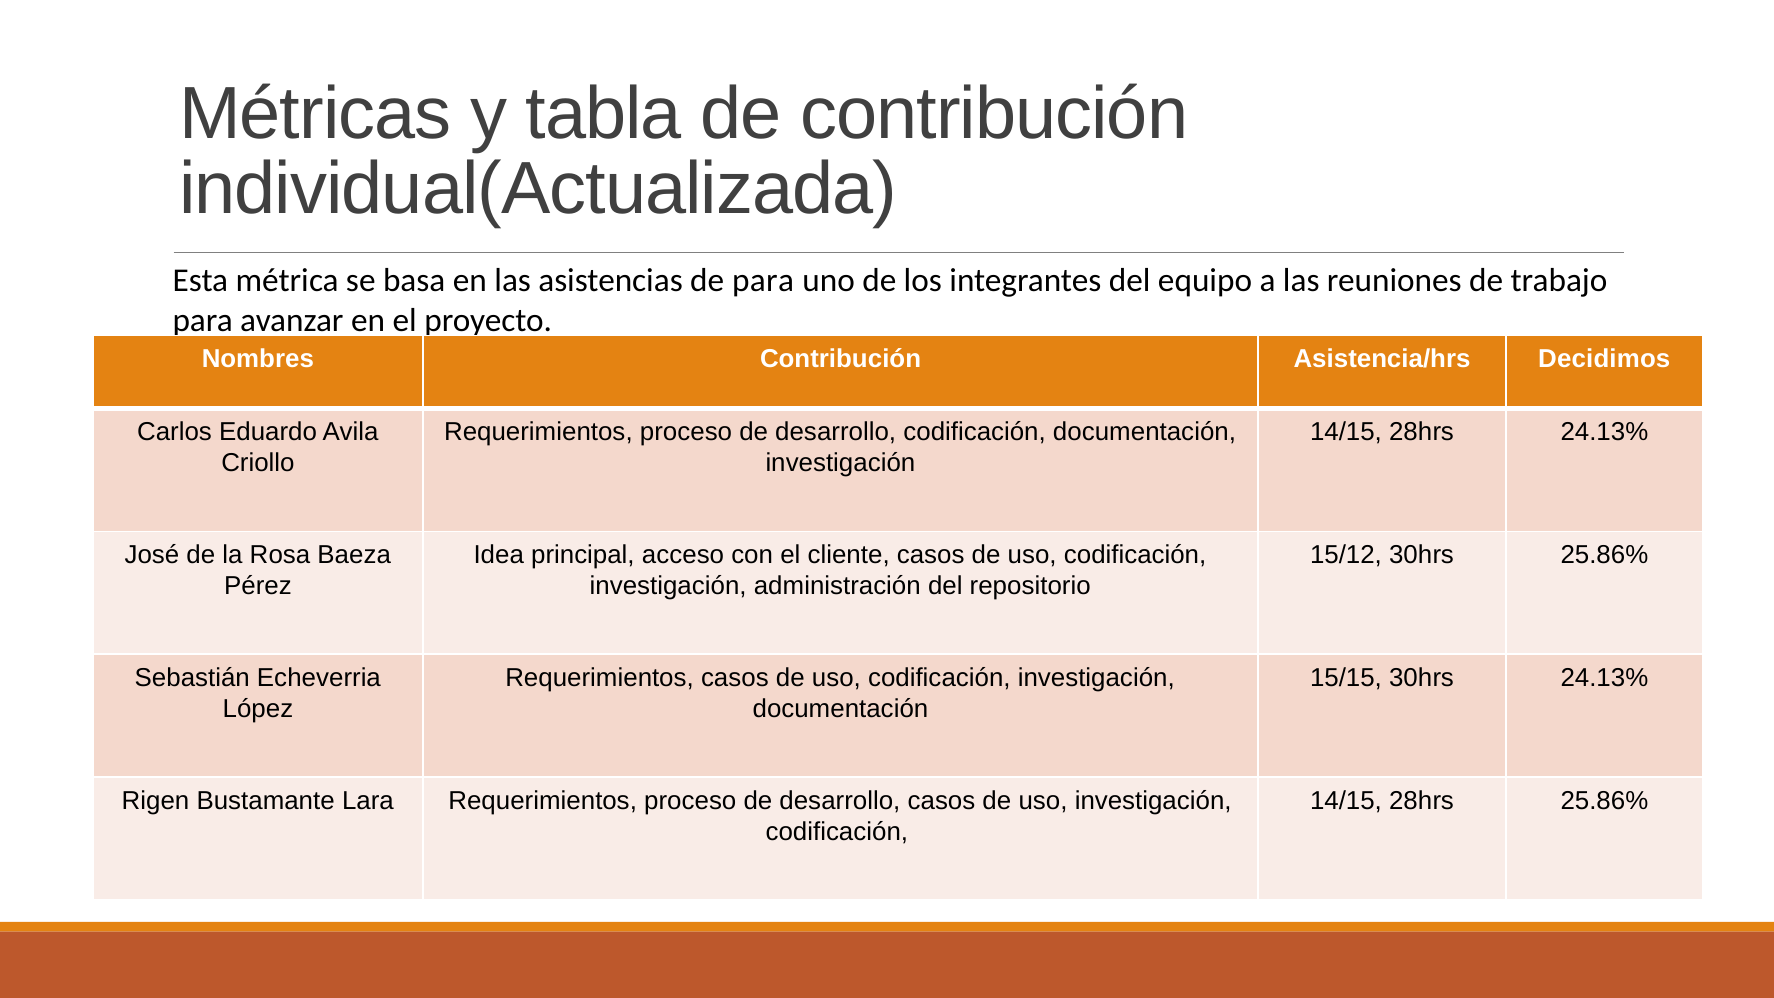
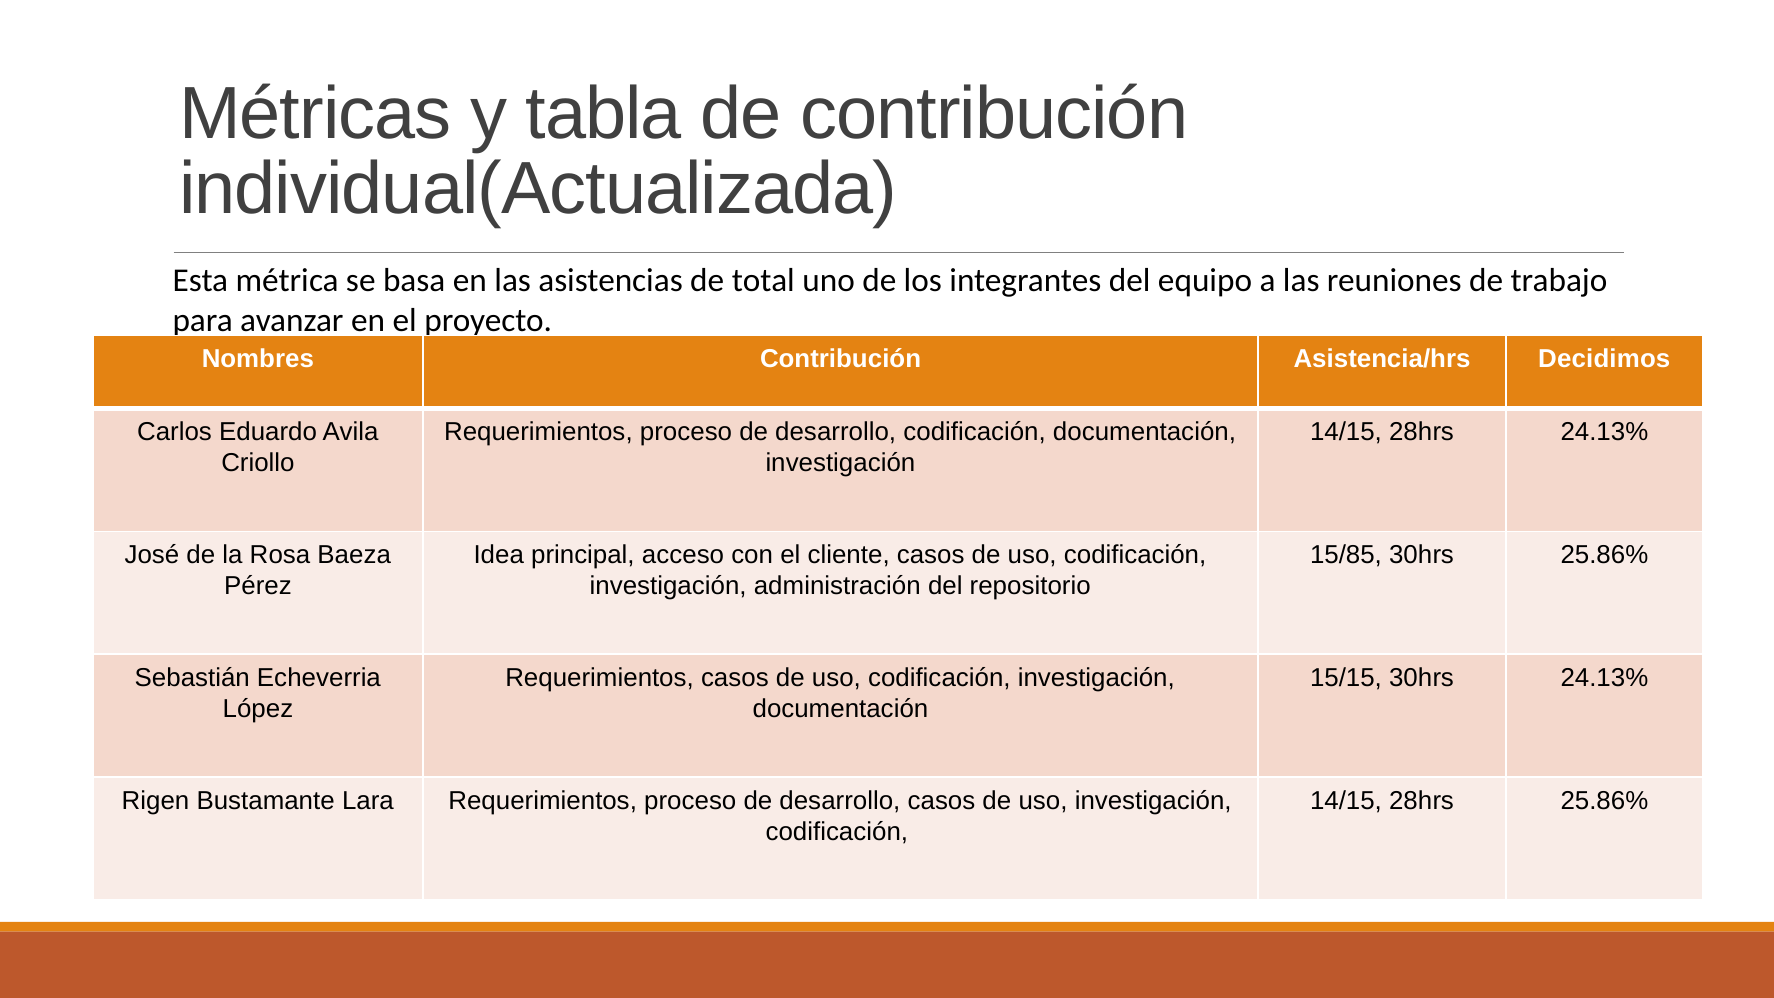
de para: para -> total
15/12: 15/12 -> 15/85
